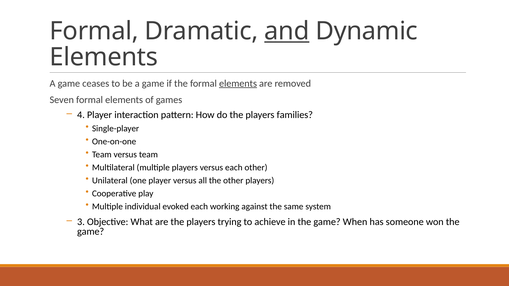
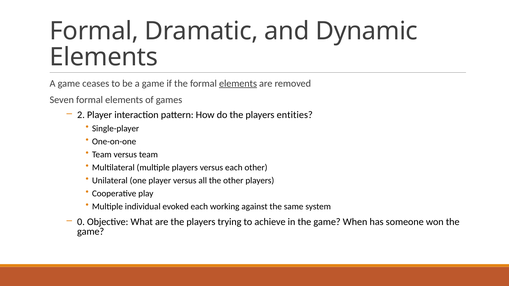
and underline: present -> none
4: 4 -> 2
families: families -> entities
3: 3 -> 0
